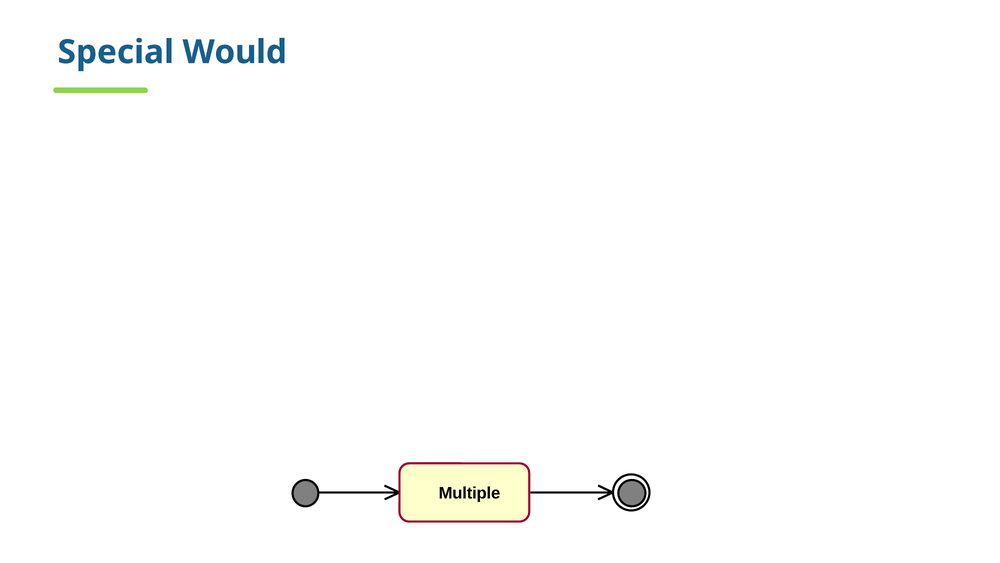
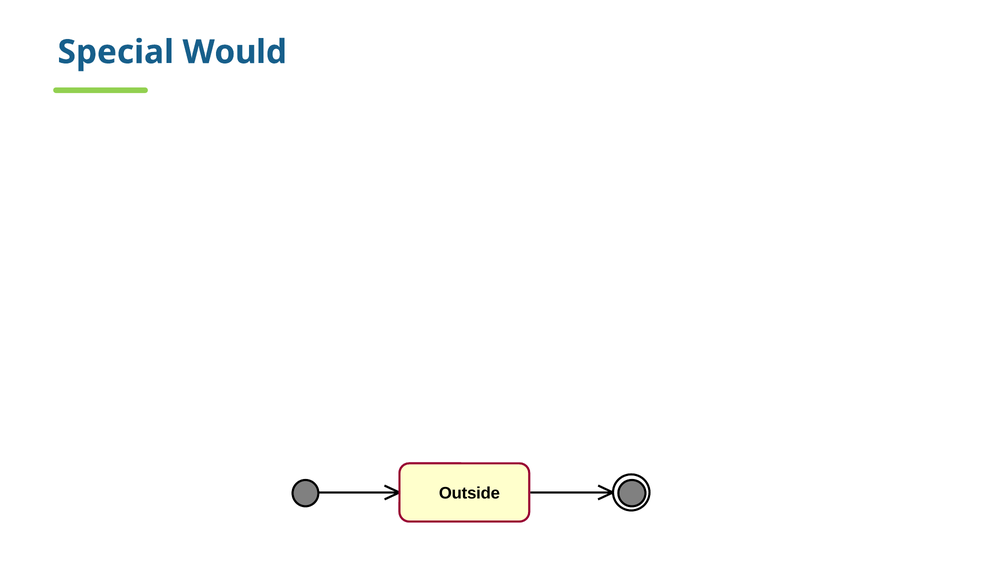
Multiple: Multiple -> Outside
